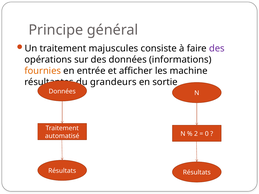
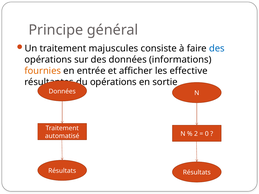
des at (217, 49) colour: purple -> blue
machine: machine -> effective
grandeurs at (113, 82): grandeurs -> opérations
